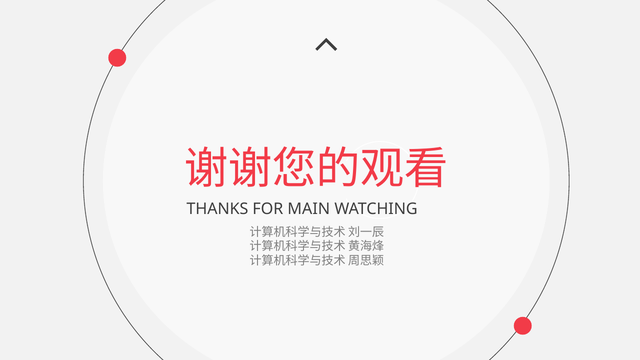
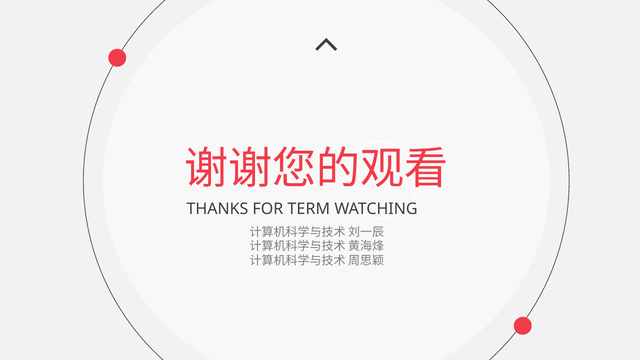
MAIN: MAIN -> TERM
